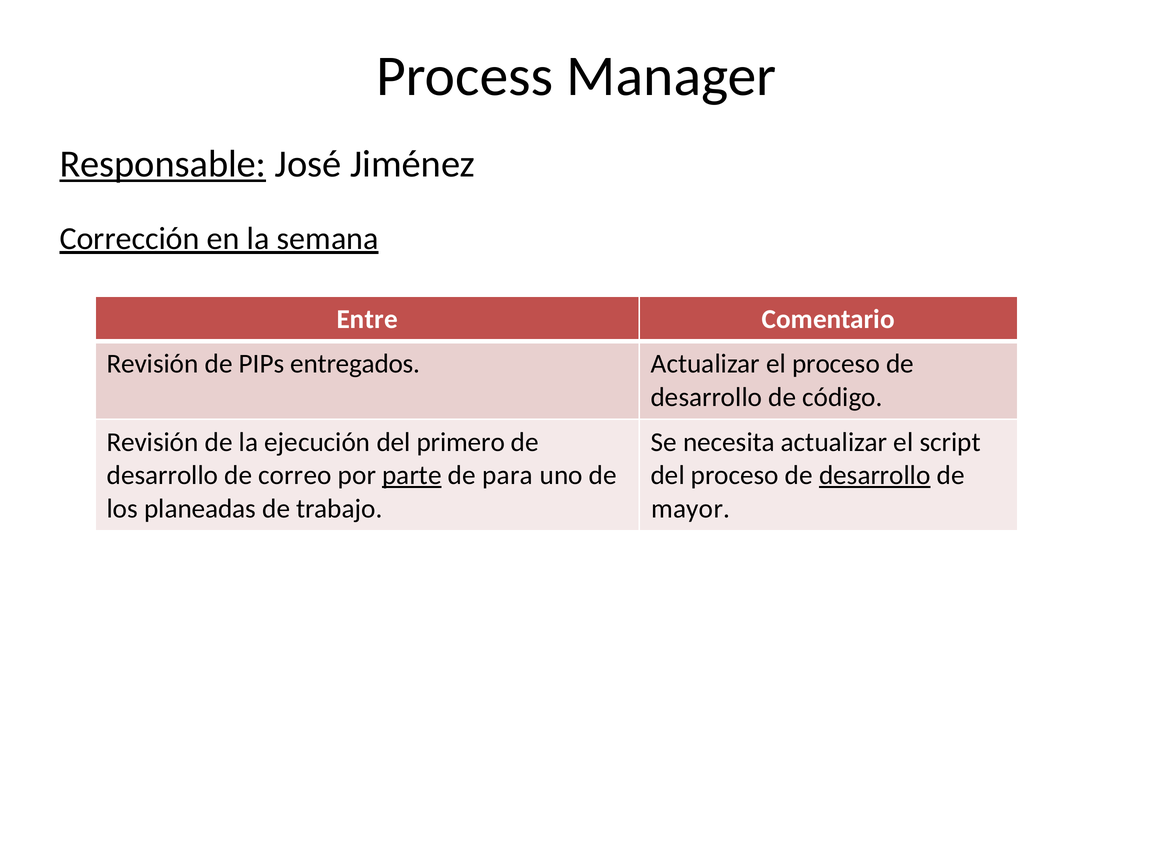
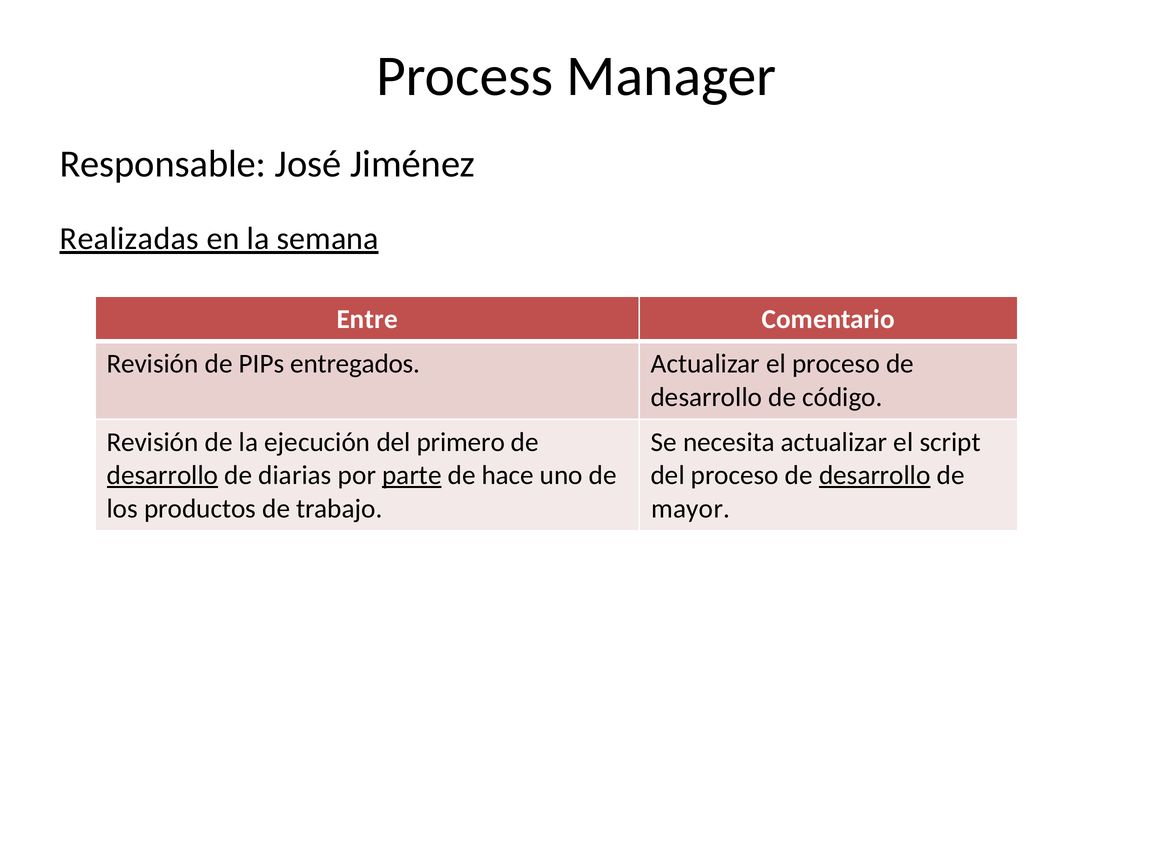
Responsable underline: present -> none
Corrección: Corrección -> Realizadas
desarrollo at (162, 475) underline: none -> present
correo: correo -> diarias
para: para -> hace
planeadas: planeadas -> productos
